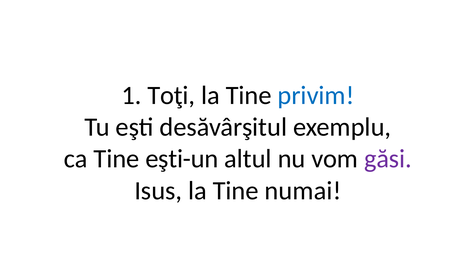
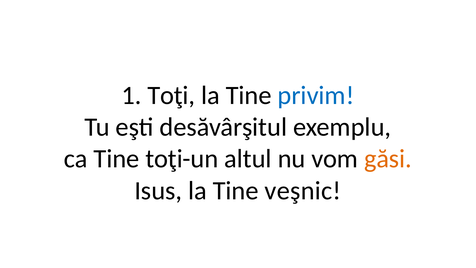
eşti-un: eşti-un -> toţi-un
găsi colour: purple -> orange
numai: numai -> veşnic
